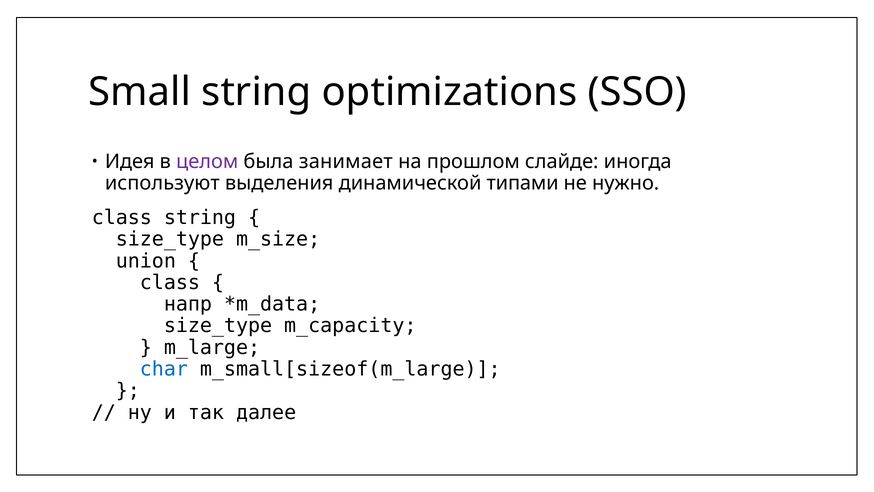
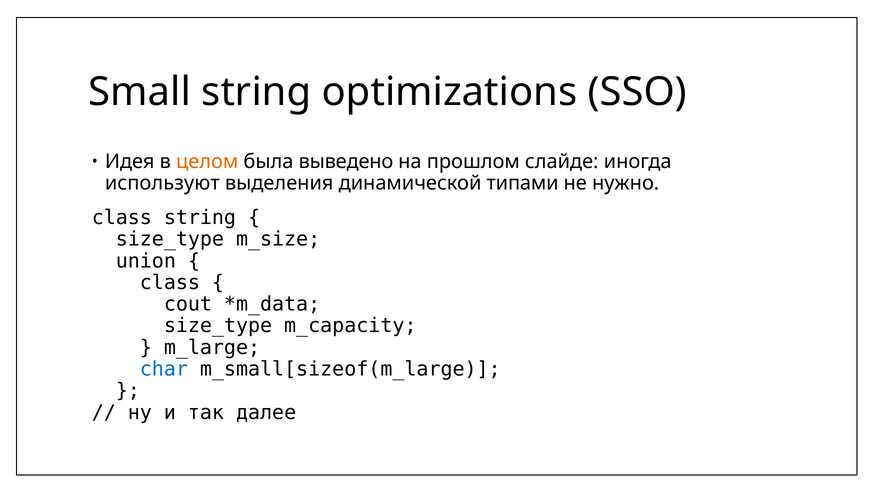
целом colour: purple -> orange
занимает: занимает -> выведено
напр: напр -> cout
